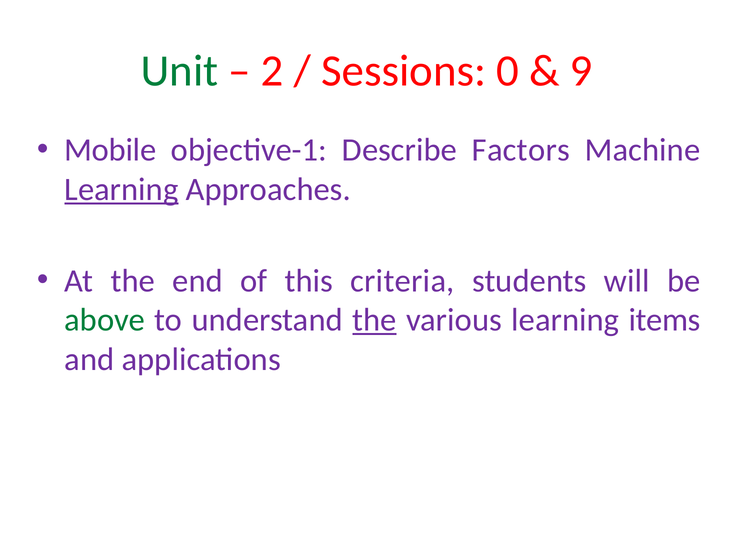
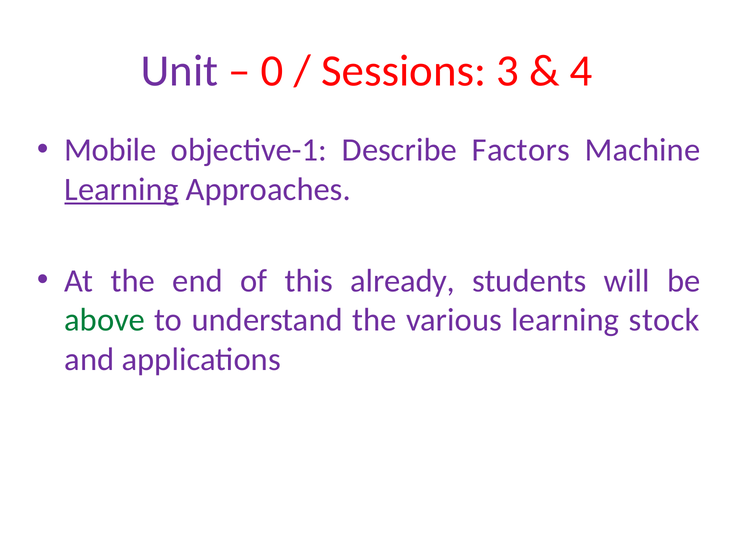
Unit colour: green -> purple
2: 2 -> 0
0: 0 -> 3
9: 9 -> 4
criteria: criteria -> already
the at (374, 320) underline: present -> none
items: items -> stock
